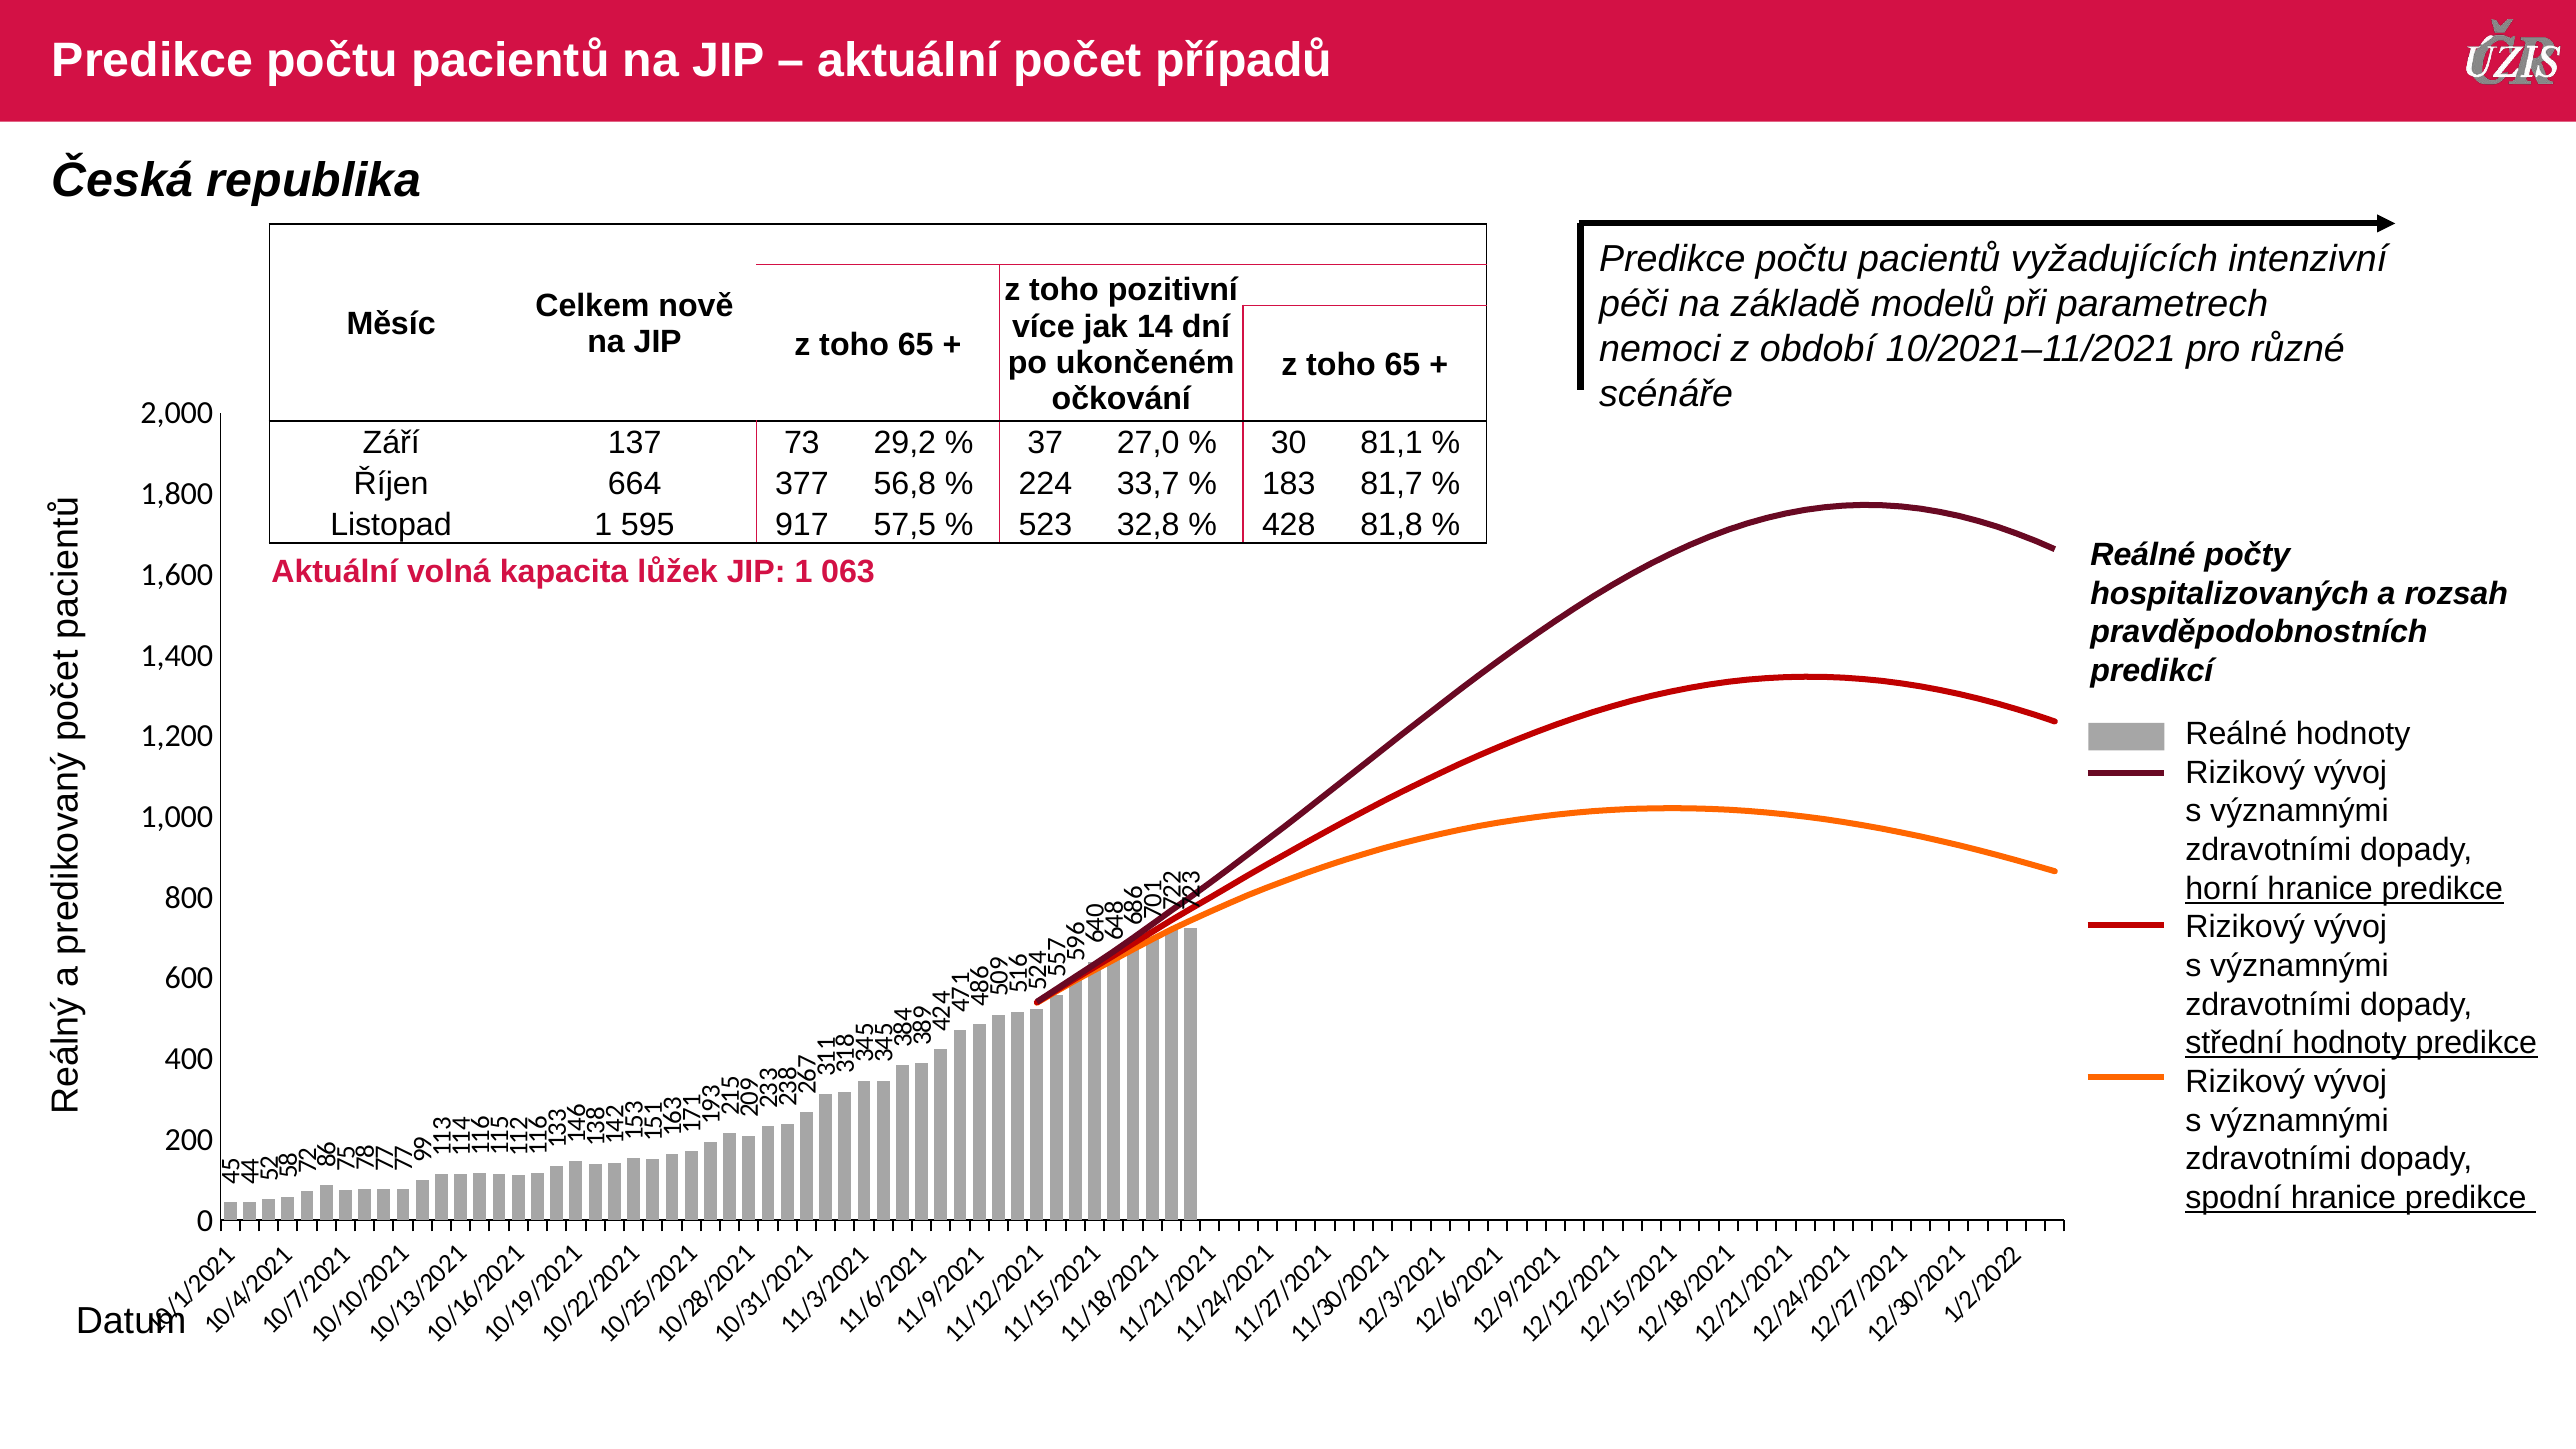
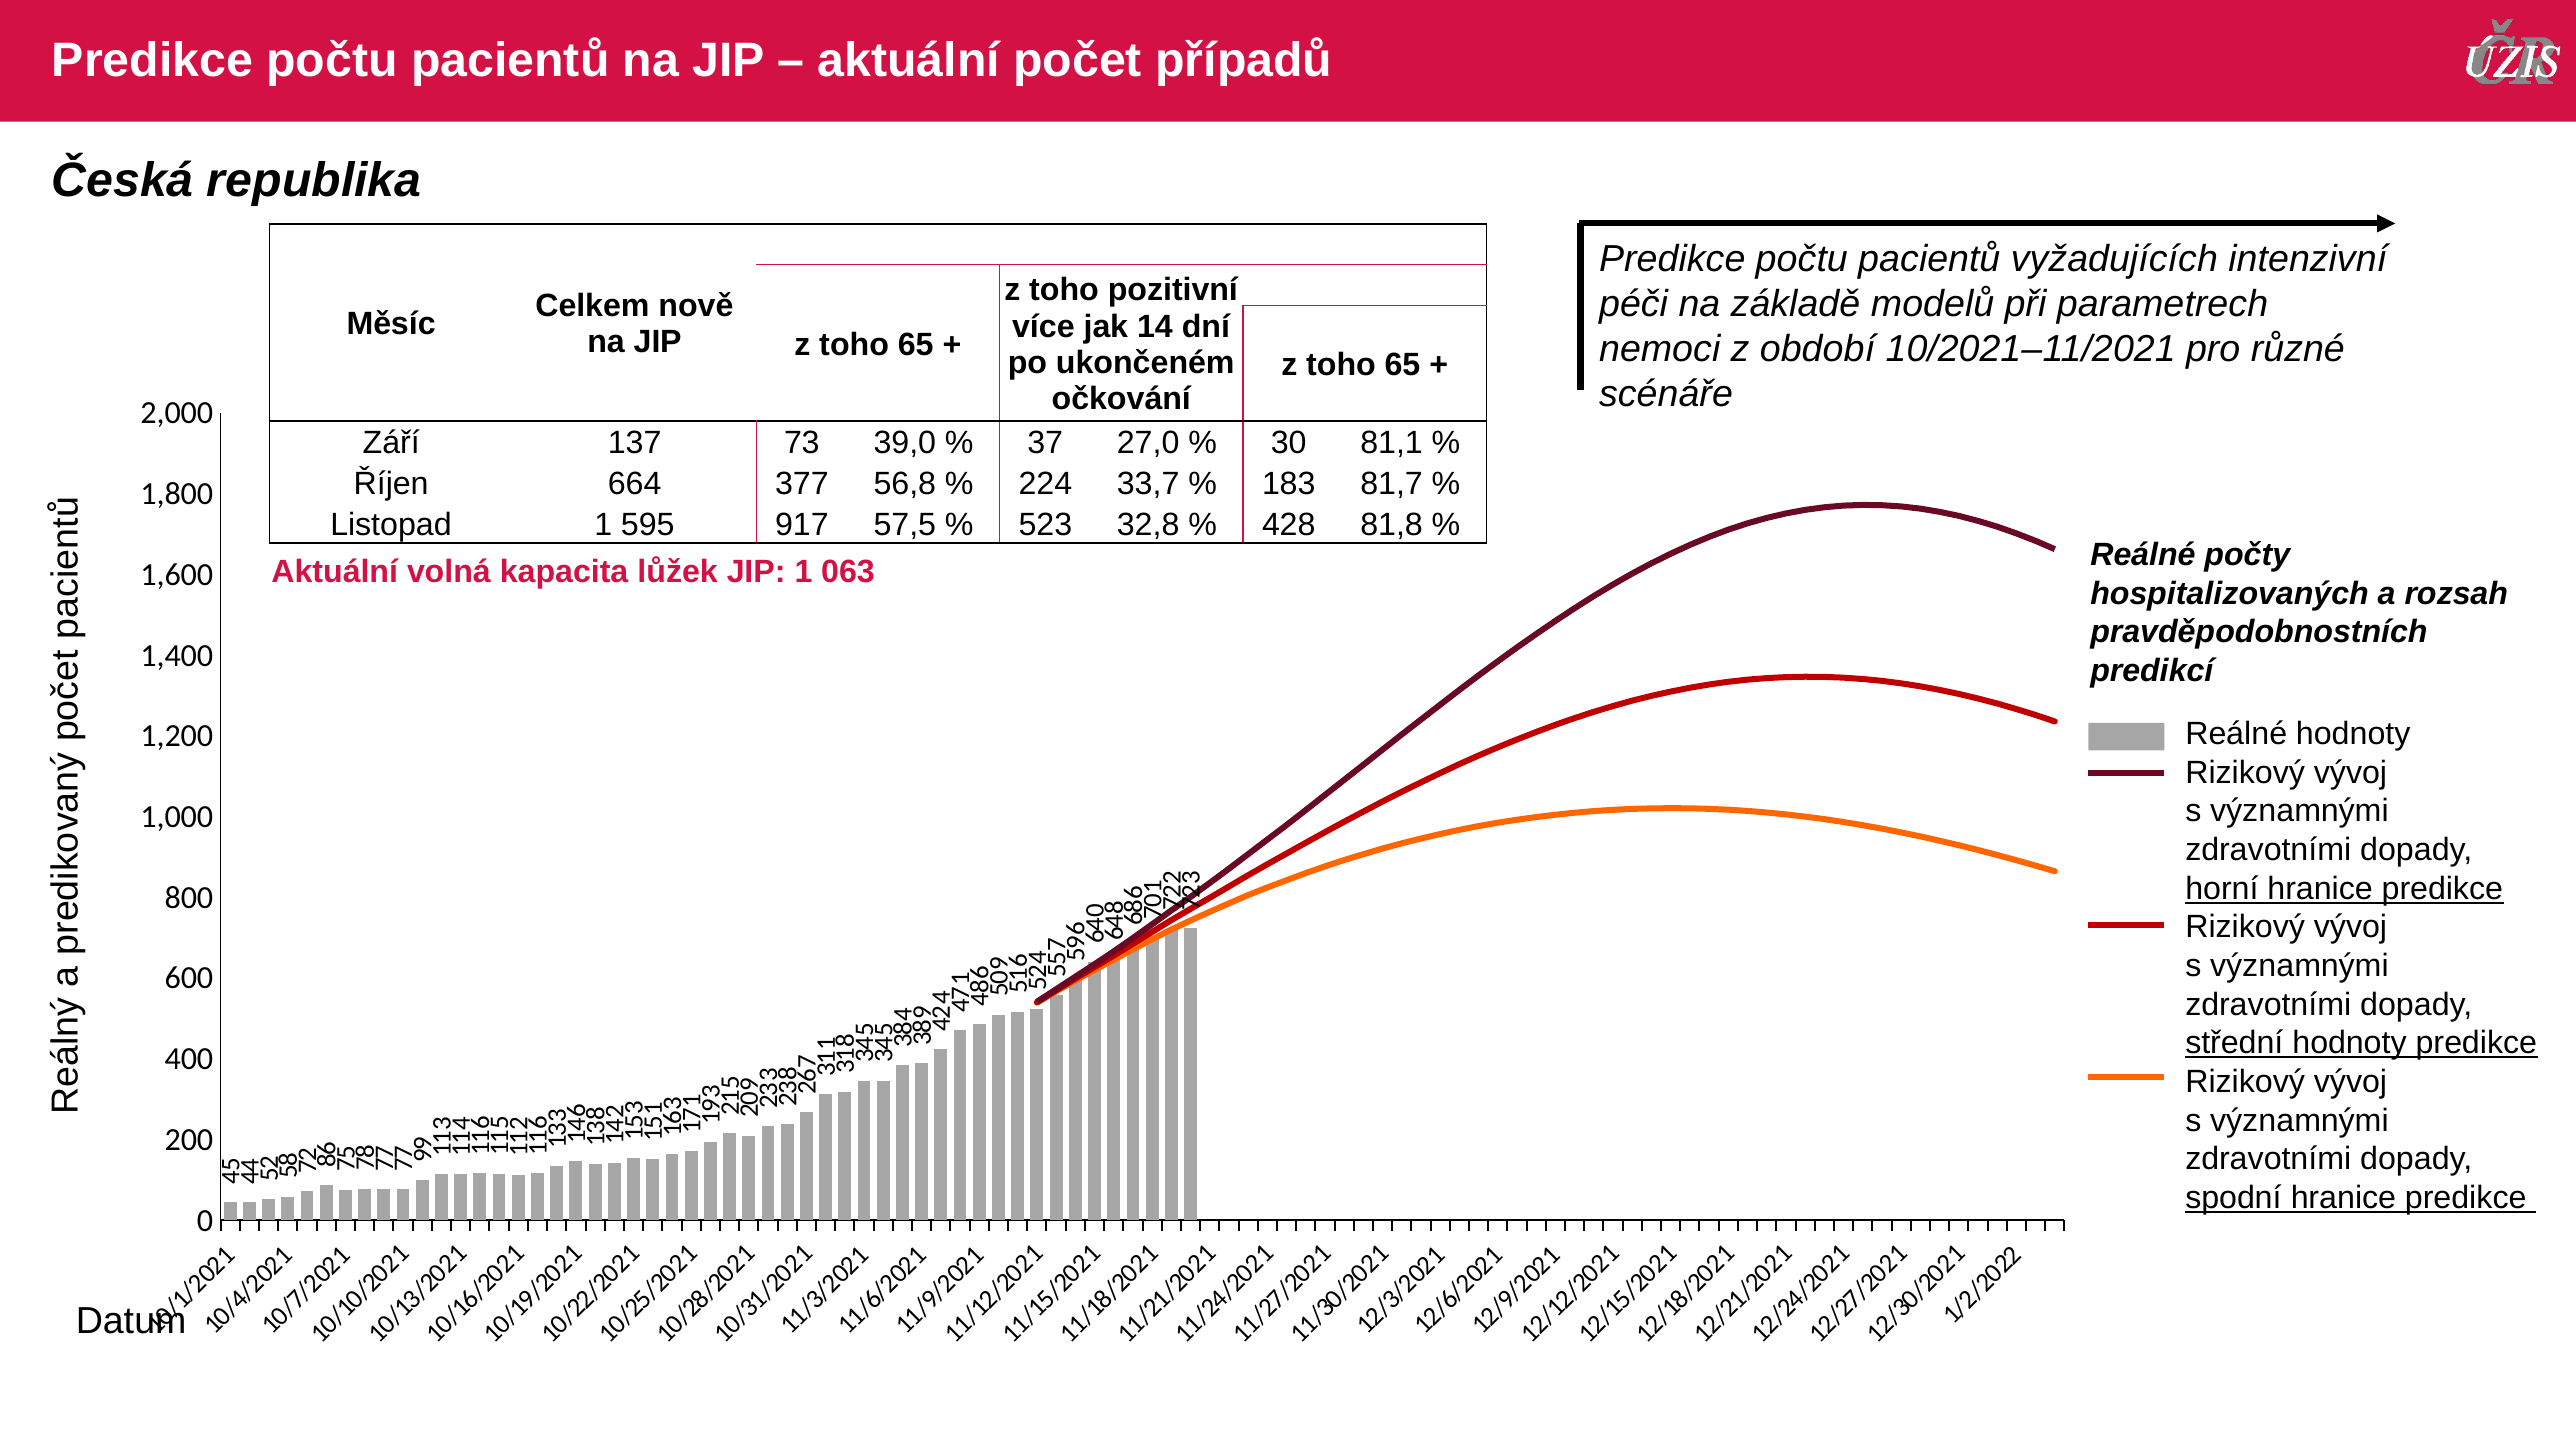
29,2: 29,2 -> 39,0
